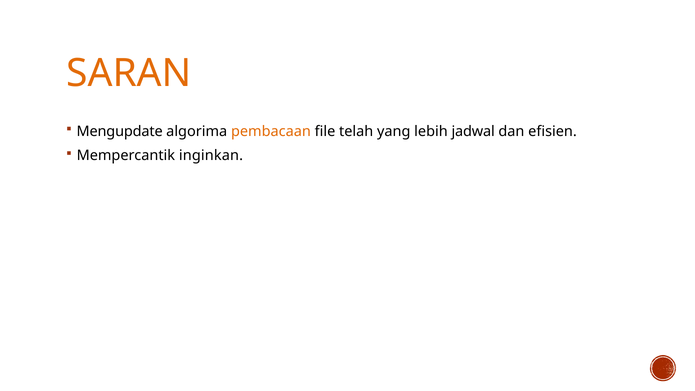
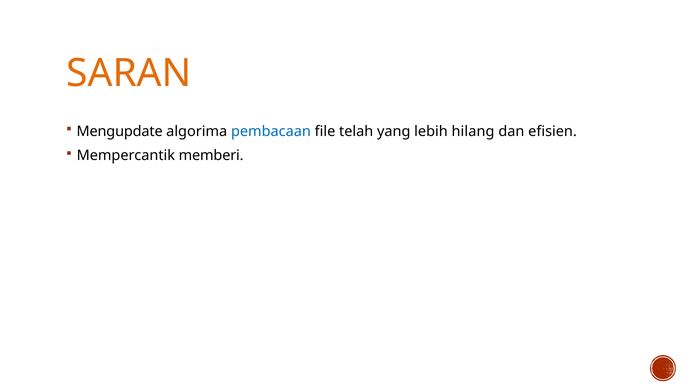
pembacaan colour: orange -> blue
jadwal: jadwal -> hilang
inginkan: inginkan -> memberi
